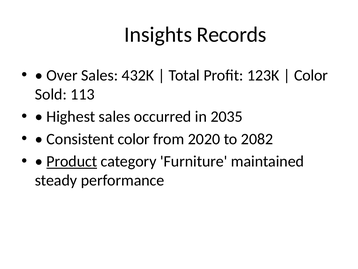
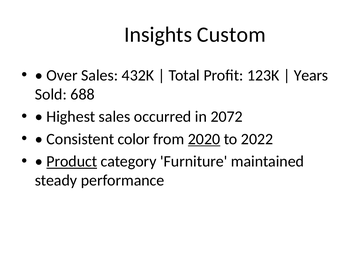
Records: Records -> Custom
Color at (311, 75): Color -> Years
113: 113 -> 688
2035: 2035 -> 2072
2020 underline: none -> present
2082: 2082 -> 2022
